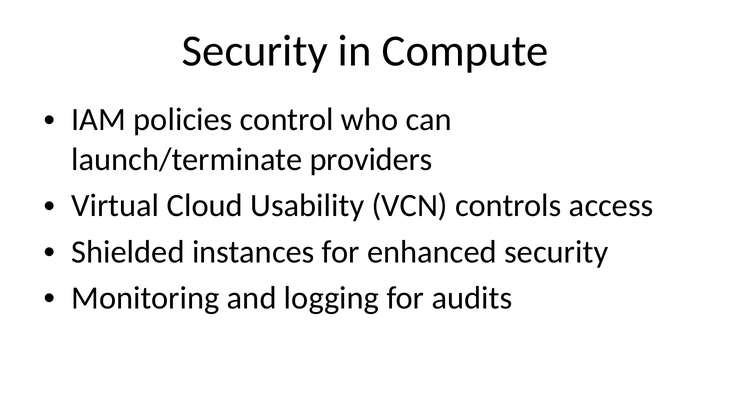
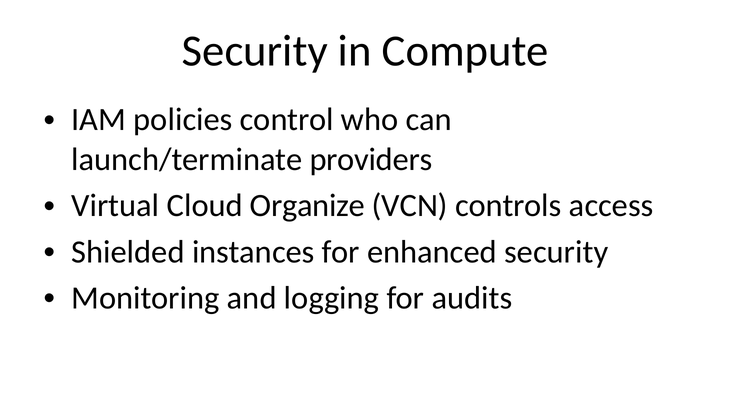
Usability: Usability -> Organize
